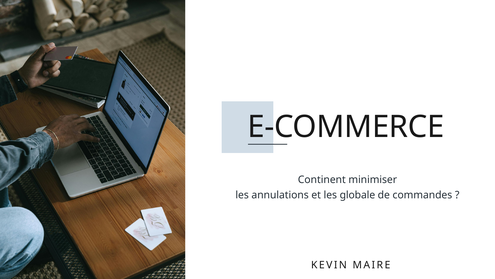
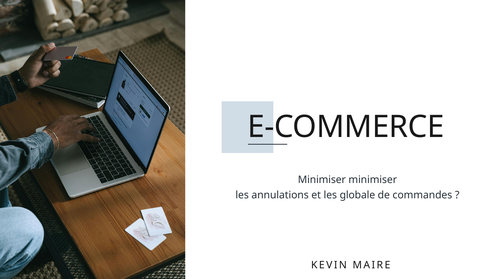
Continent at (322, 179): Continent -> Minimiser
